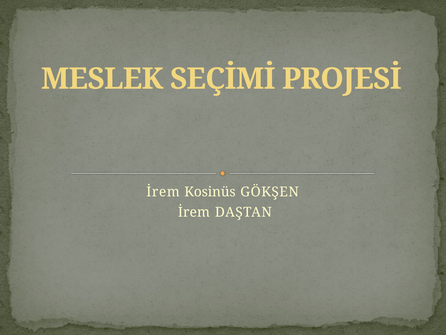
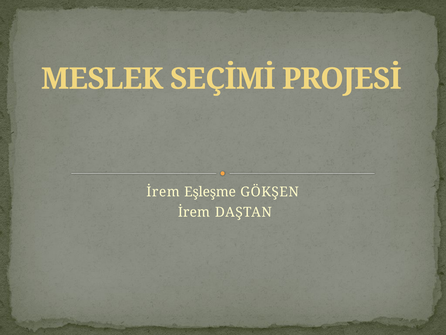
Kosinüs: Kosinüs -> Eşleşme
